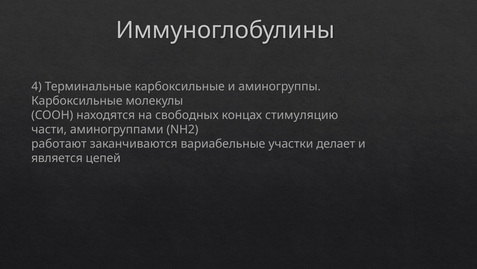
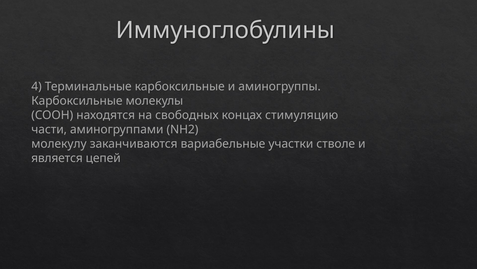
работают: работают -> молекулу
делает: делает -> стволе
